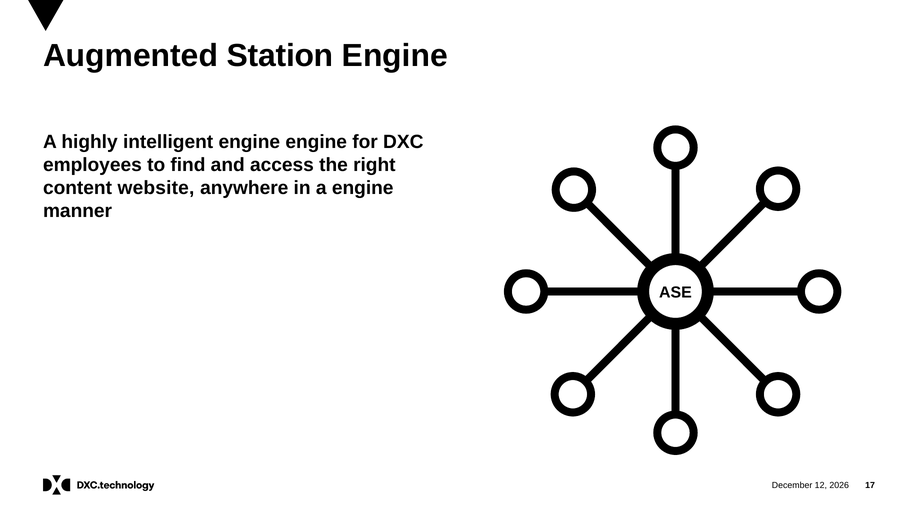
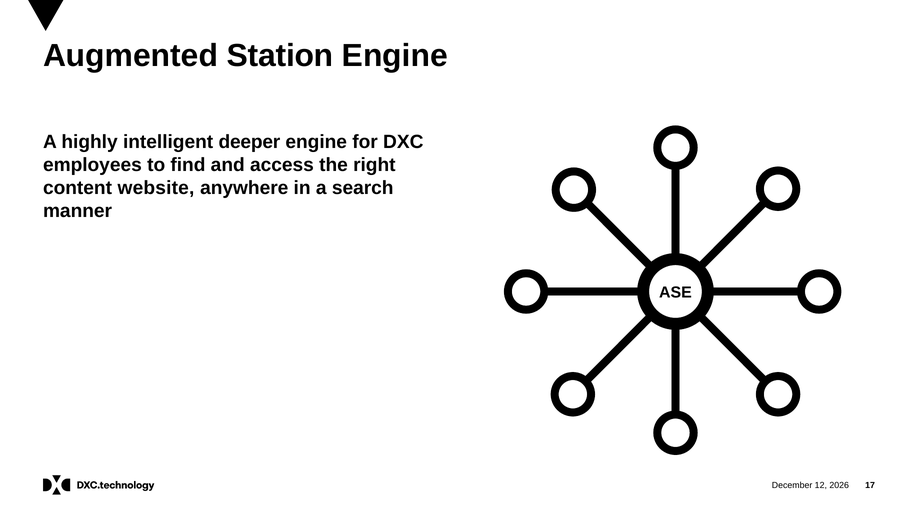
intelligent engine: engine -> deeper
a engine: engine -> search
